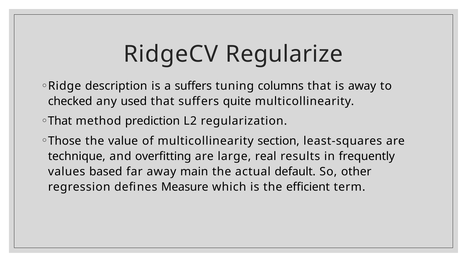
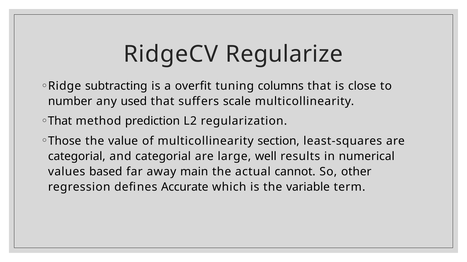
description: description -> subtracting
a suffers: suffers -> overfit
is away: away -> close
checked: checked -> number
quite: quite -> scale
technique at (77, 157): technique -> categorial
and overfitting: overfitting -> categorial
real: real -> well
frequently: frequently -> numerical
default: default -> cannot
Measure: Measure -> Accurate
efficient: efficient -> variable
